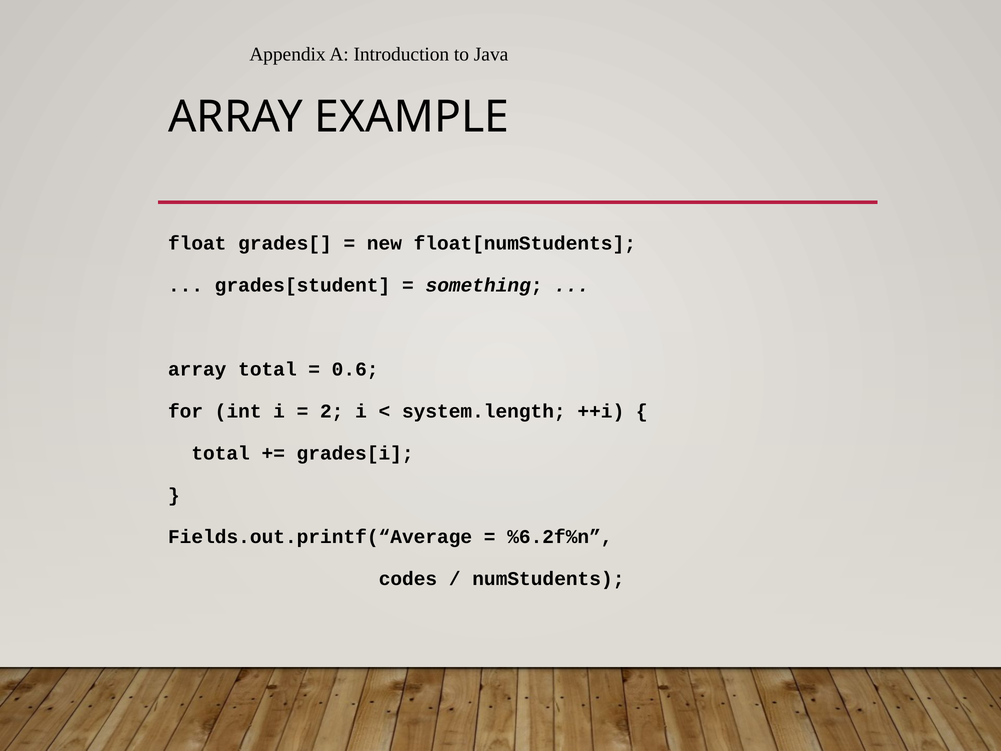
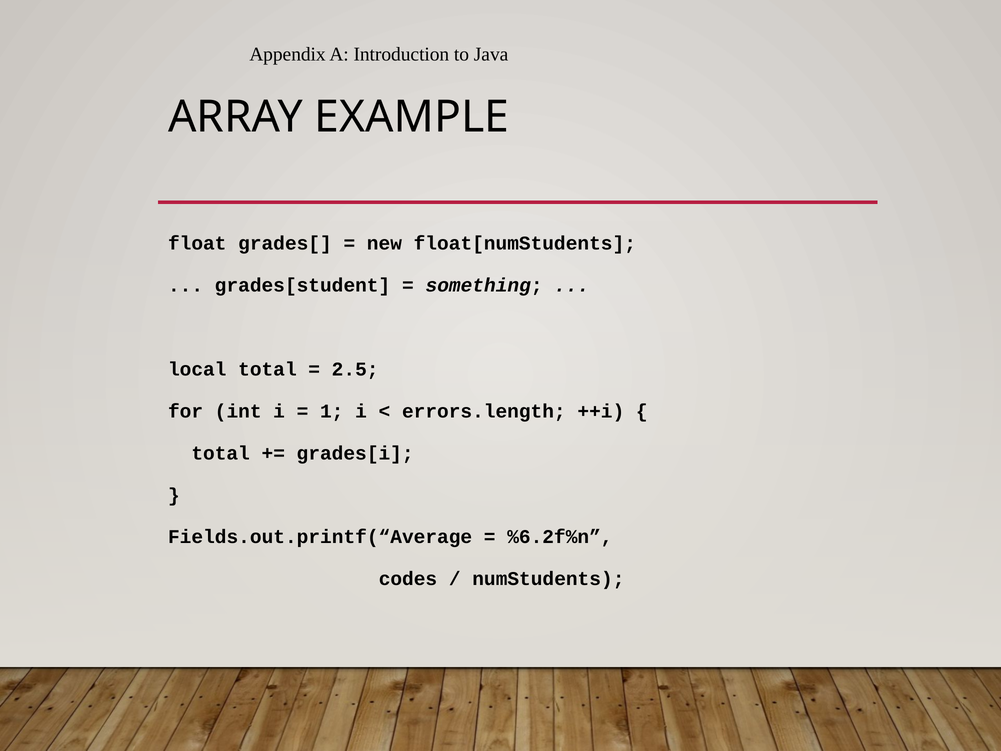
array at (197, 369): array -> local
0.6: 0.6 -> 2.5
2: 2 -> 1
system.length: system.length -> errors.length
